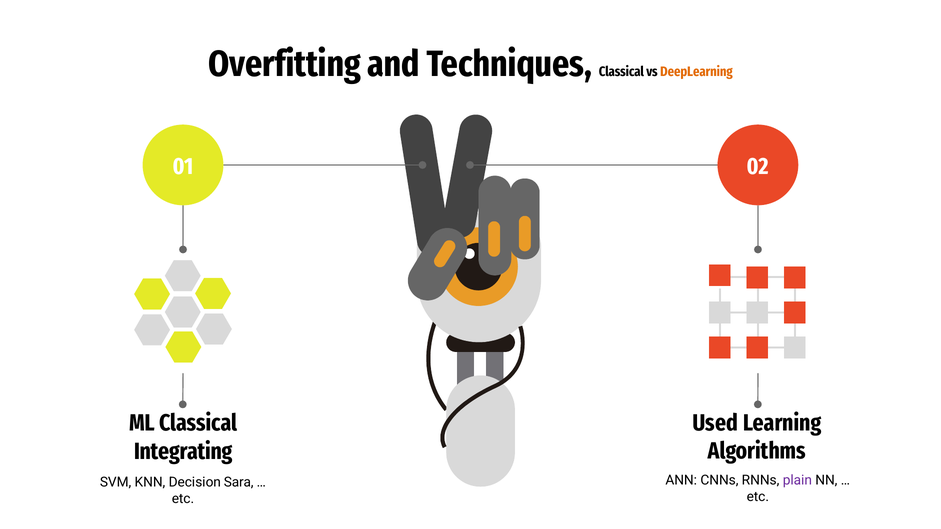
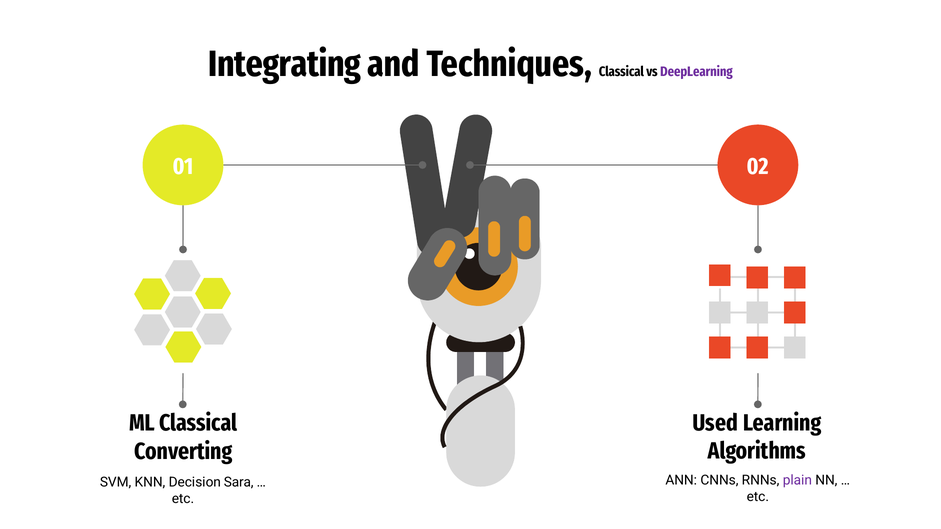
Overfitting: Overfitting -> Integrating
DeepLearning colour: orange -> purple
Integrating: Integrating -> Converting
